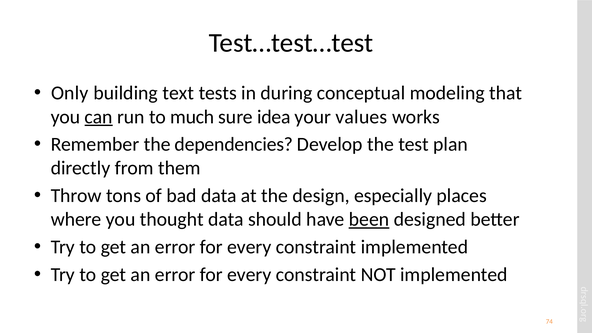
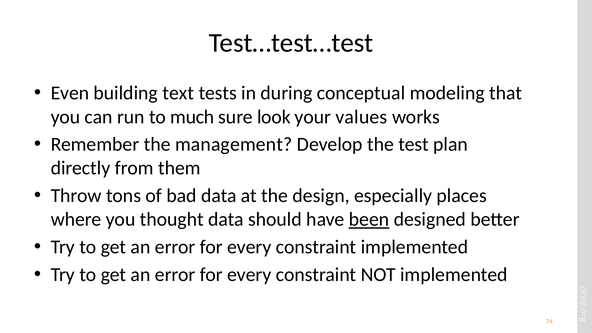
Only: Only -> Even
can underline: present -> none
idea: idea -> look
dependencies: dependencies -> management
